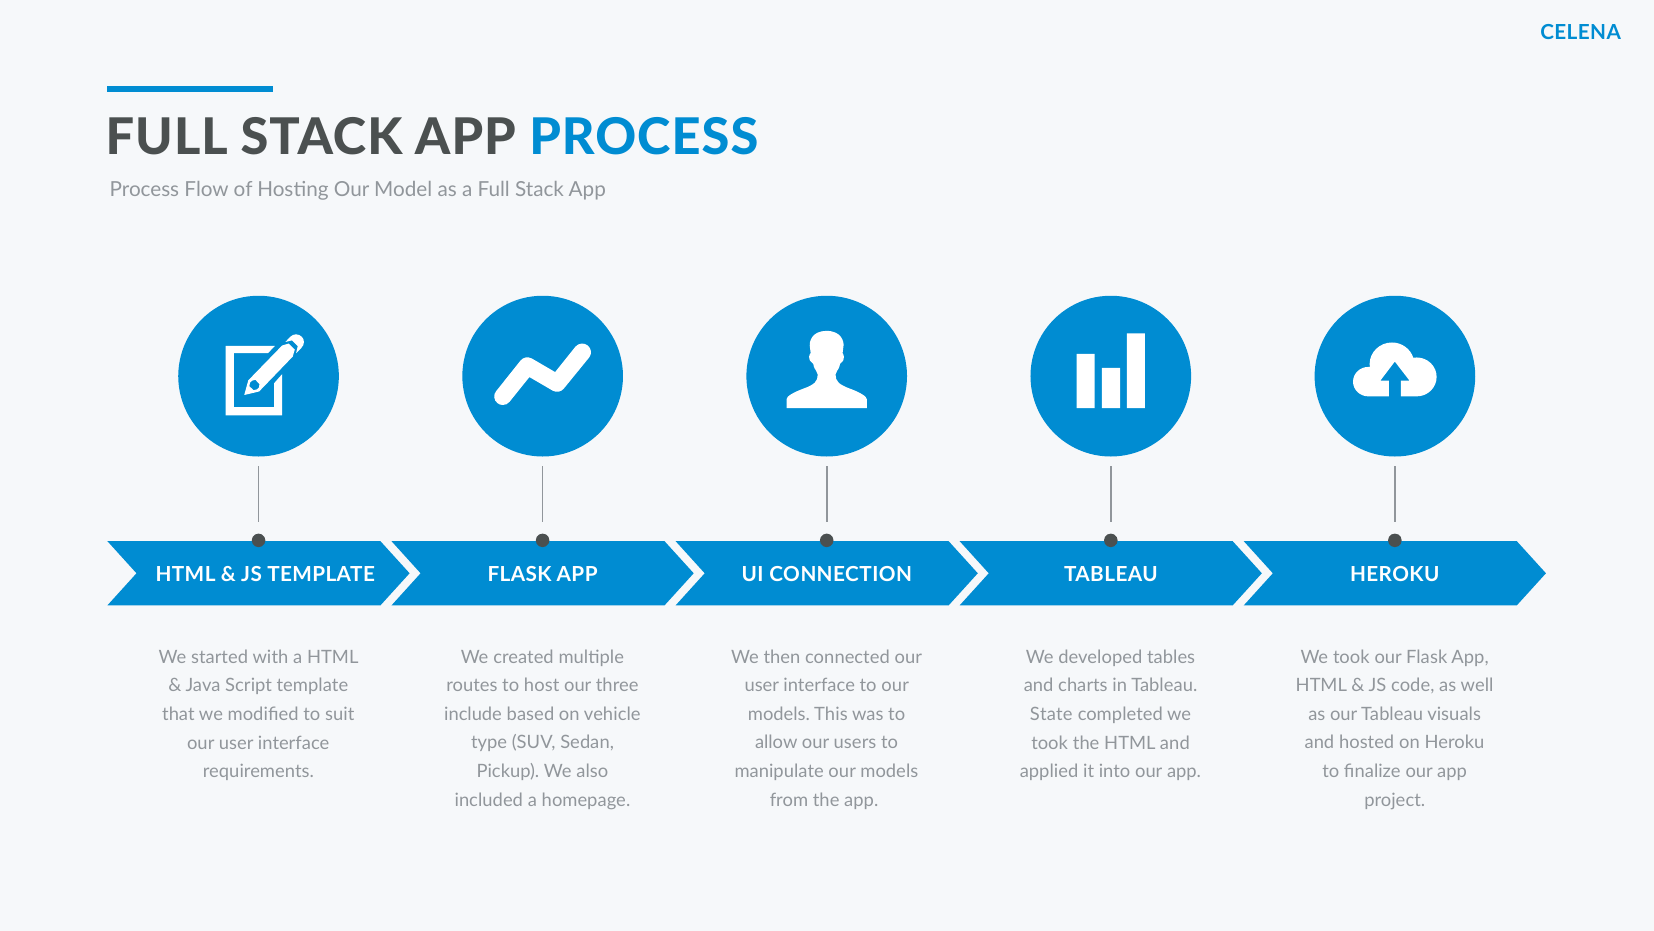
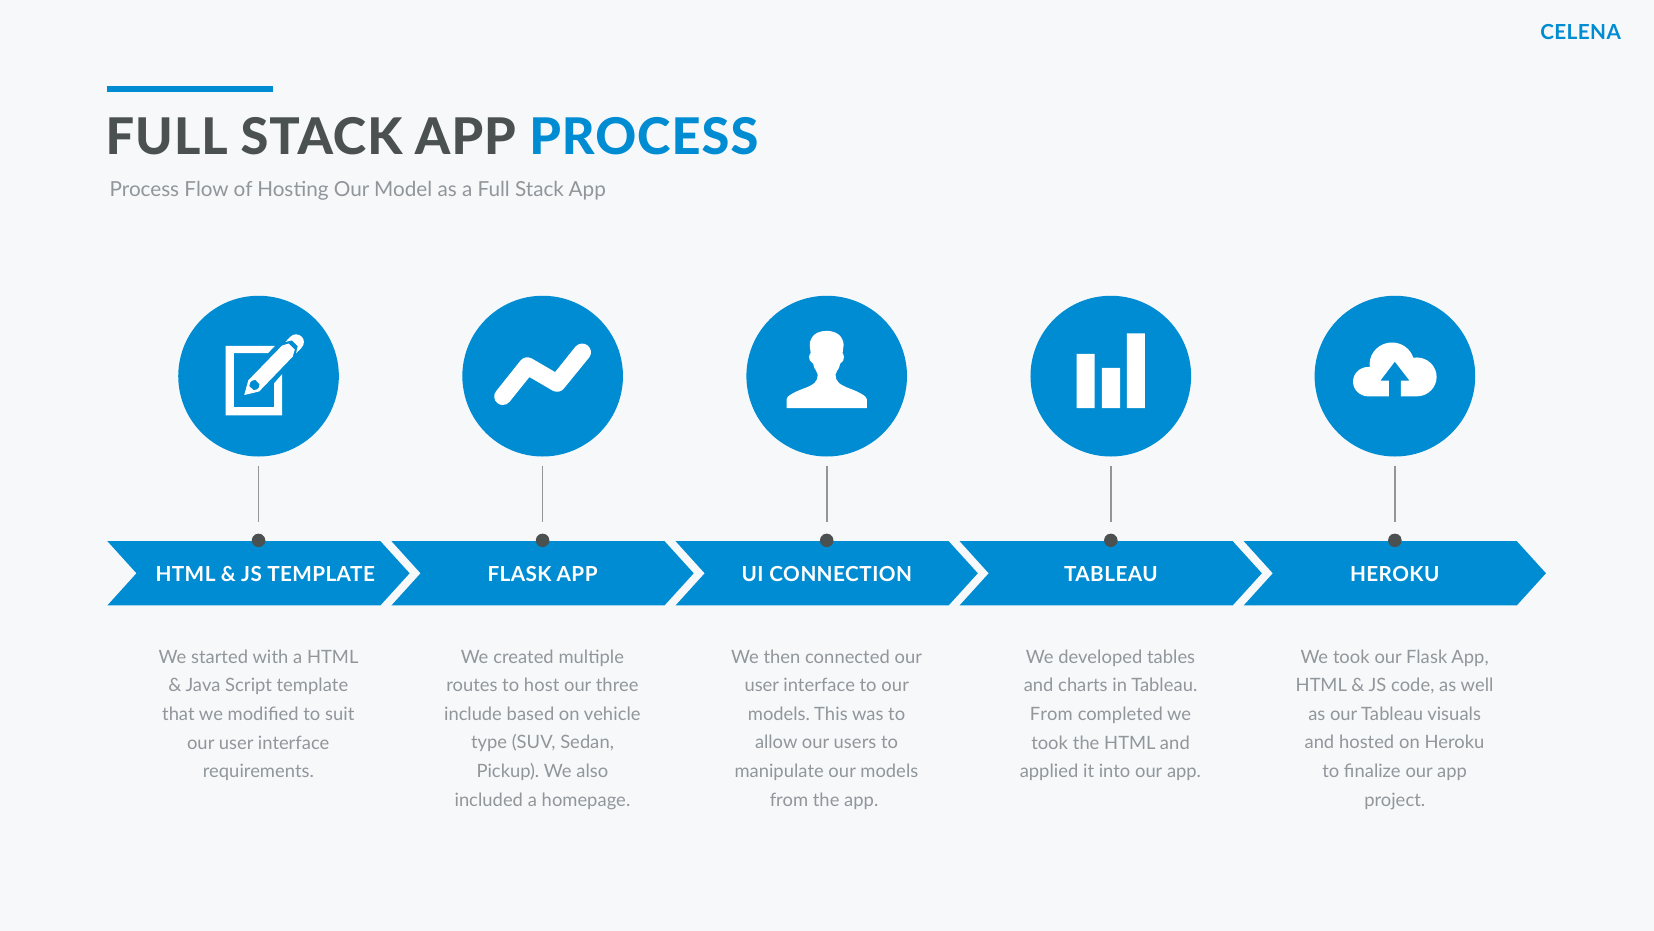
State at (1051, 714): State -> From
